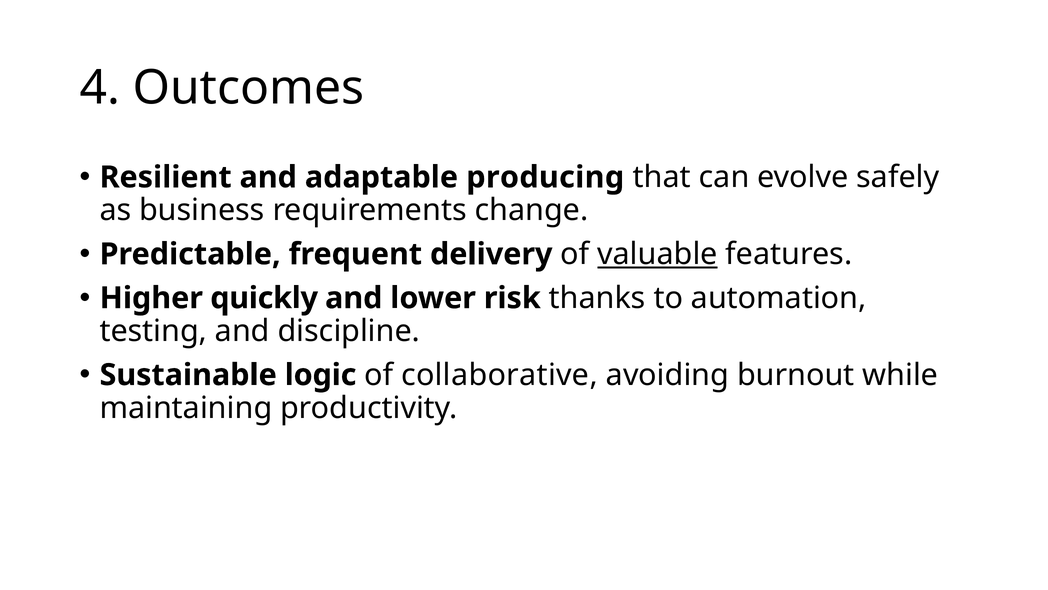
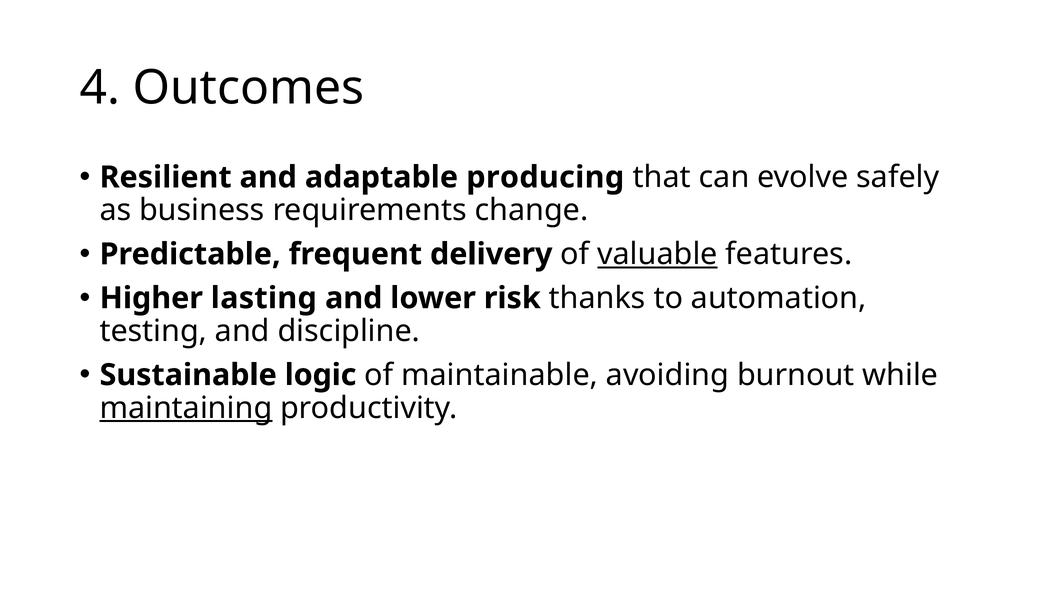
quickly: quickly -> lasting
collaborative: collaborative -> maintainable
maintaining underline: none -> present
